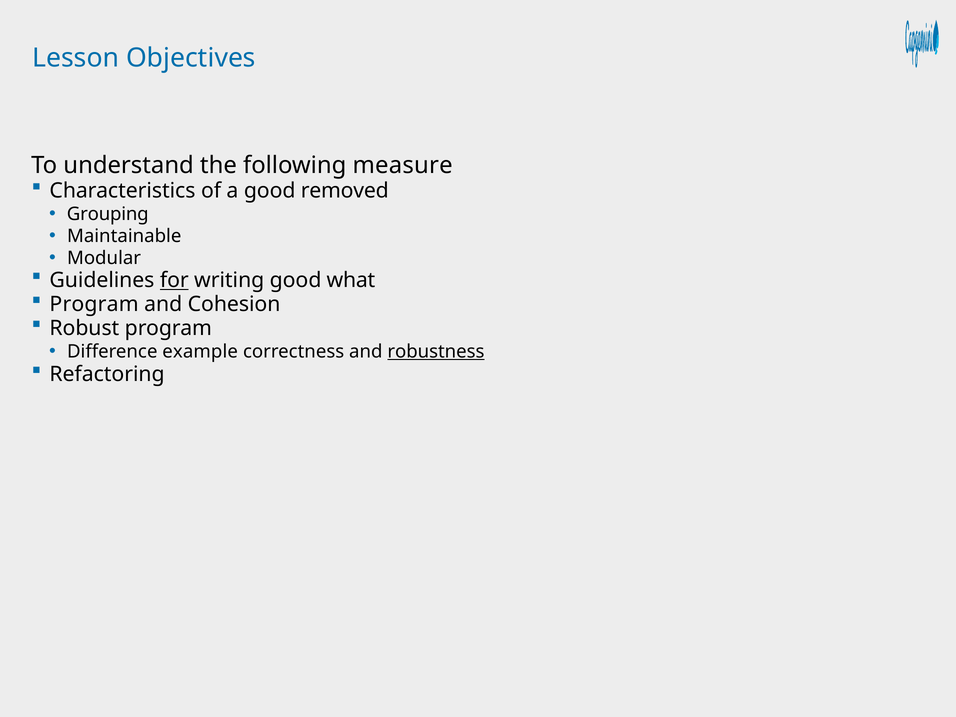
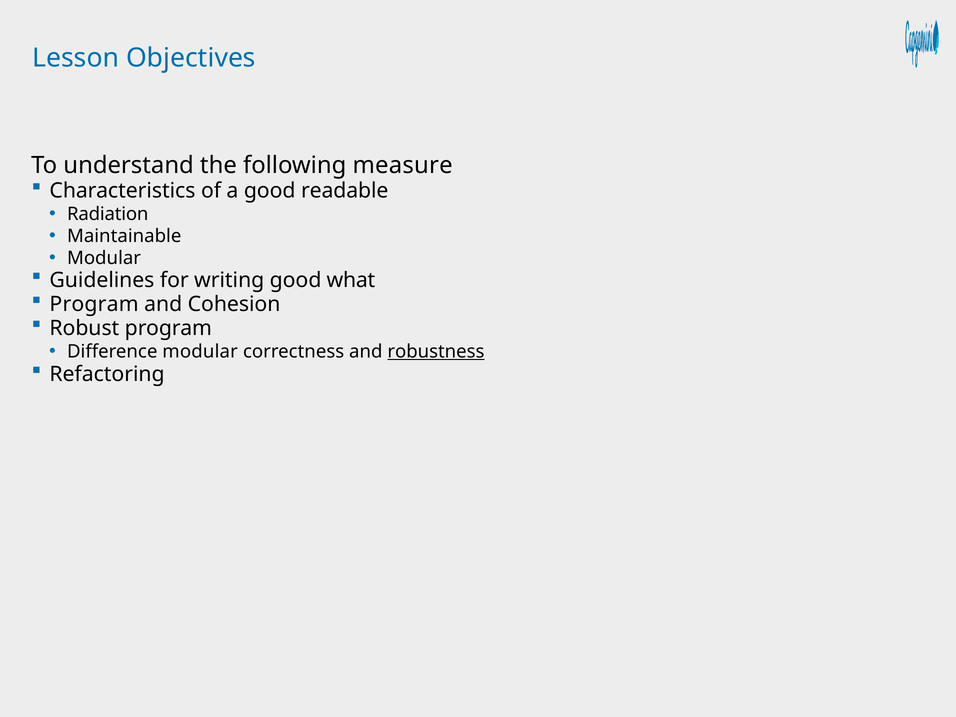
removed: removed -> readable
Grouping: Grouping -> Radiation
for underline: present -> none
Difference example: example -> modular
